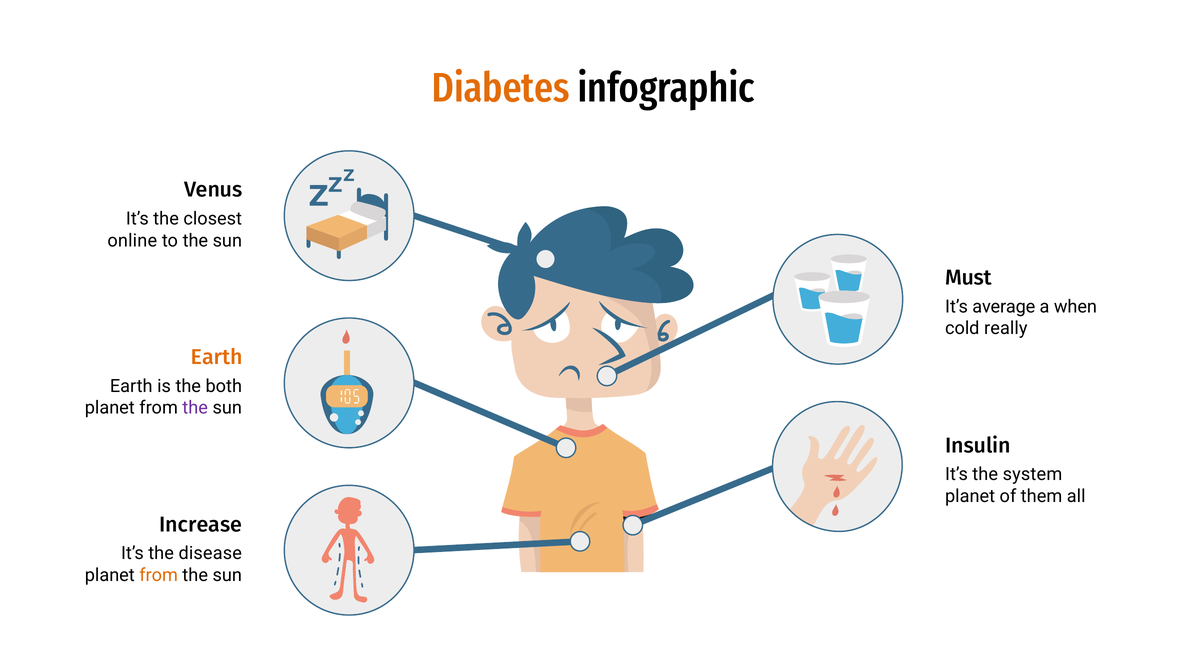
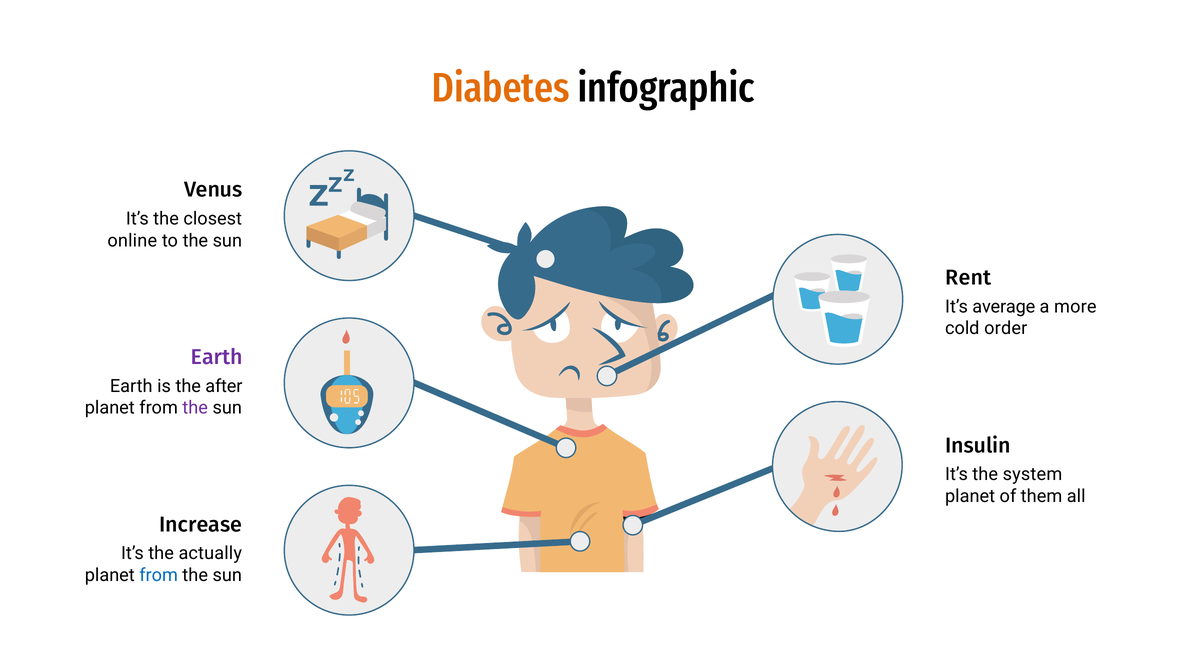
Must: Must -> Rent
when: when -> more
really: really -> order
Earth at (217, 357) colour: orange -> purple
both: both -> after
disease: disease -> actually
from at (159, 575) colour: orange -> blue
